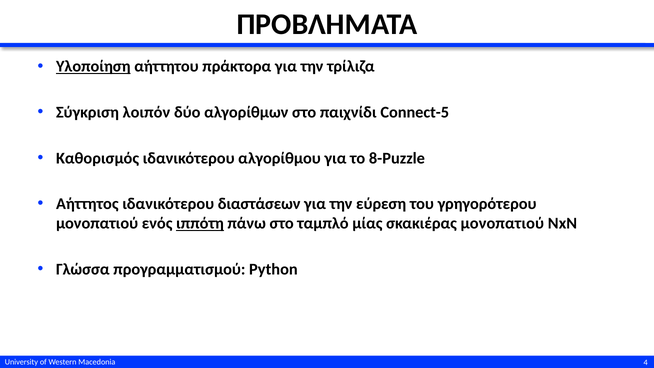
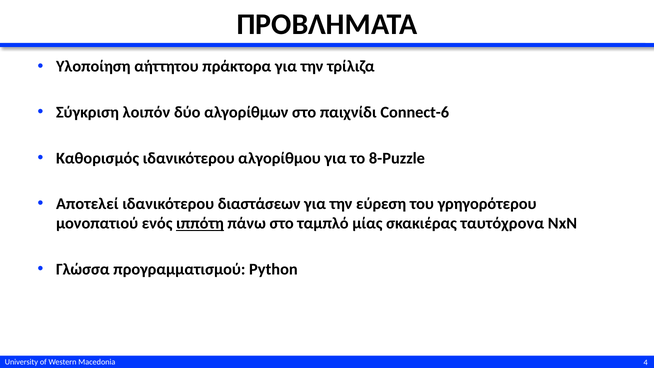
Υλοποίηση underline: present -> none
Connect-5: Connect-5 -> Connect-6
Αήττητος: Αήττητος -> Αποτελεί
σκακιέρας μονοπατιού: μονοπατιού -> ταυτόχρονα
